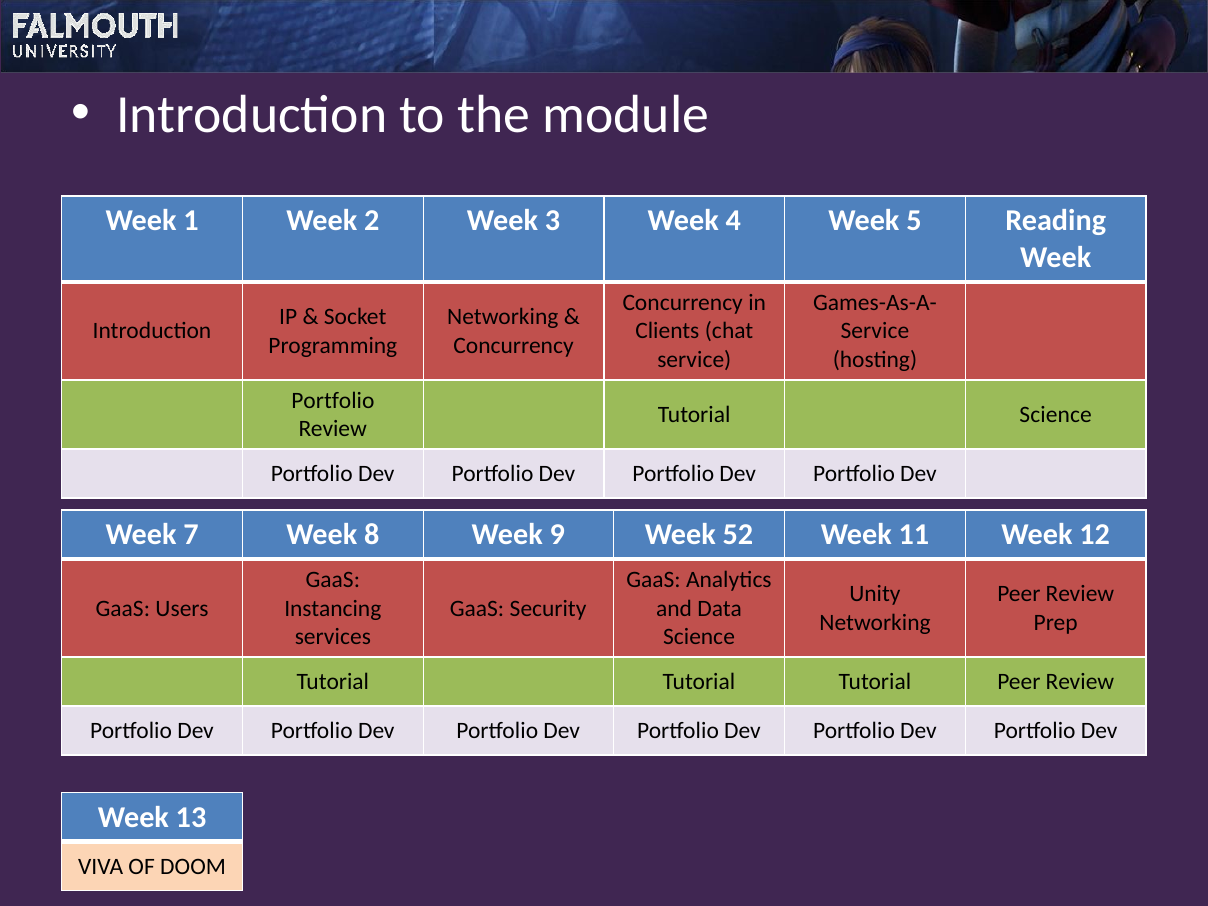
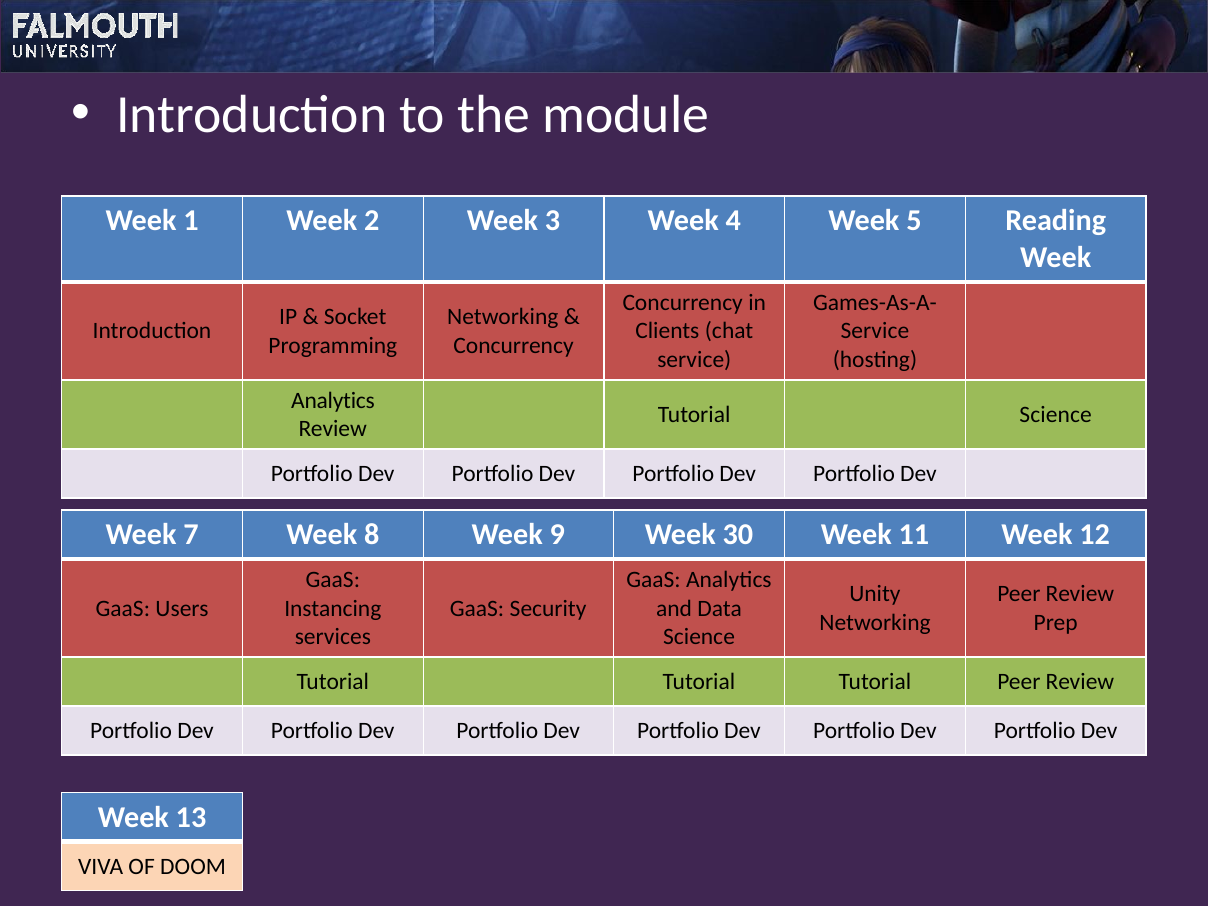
Portfolio at (333, 400): Portfolio -> Analytics
52: 52 -> 30
